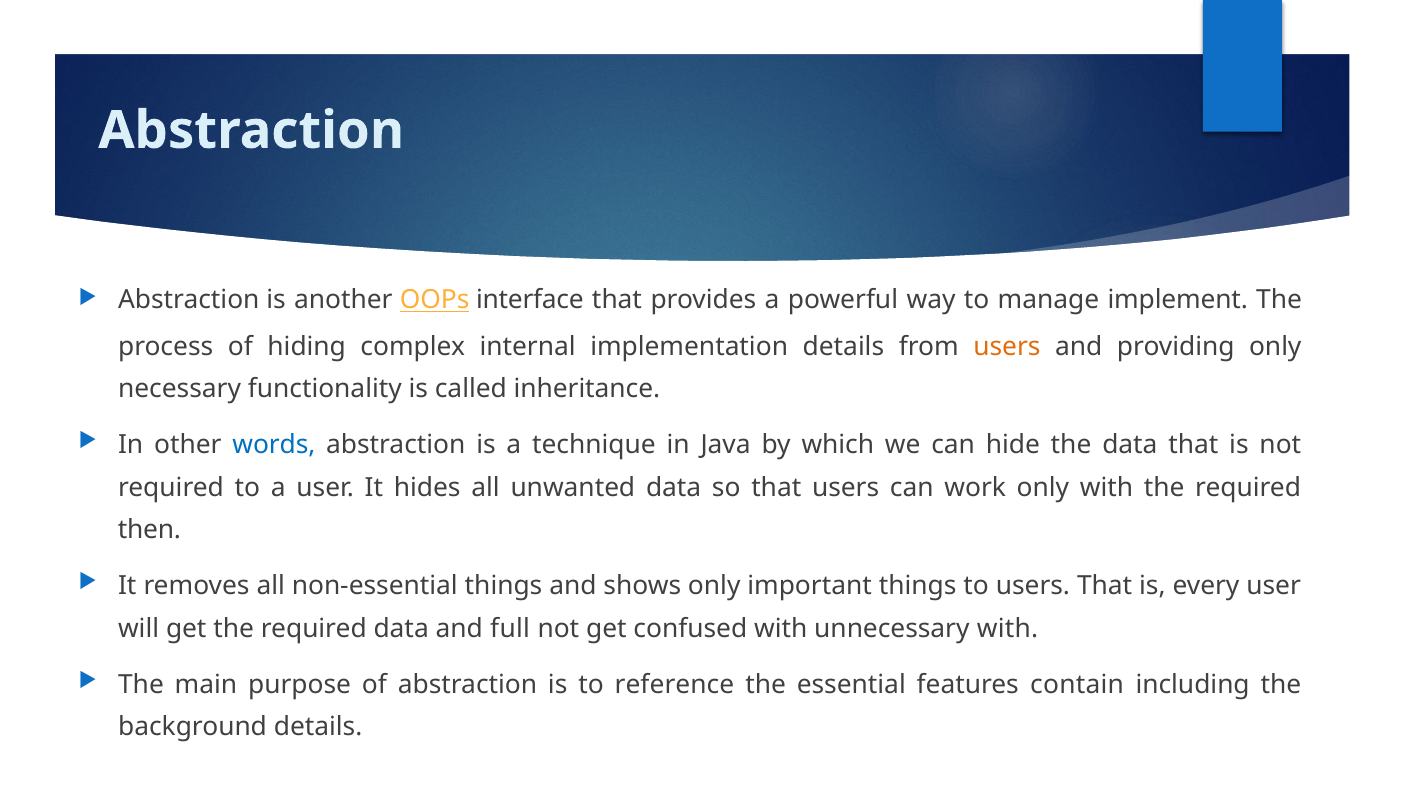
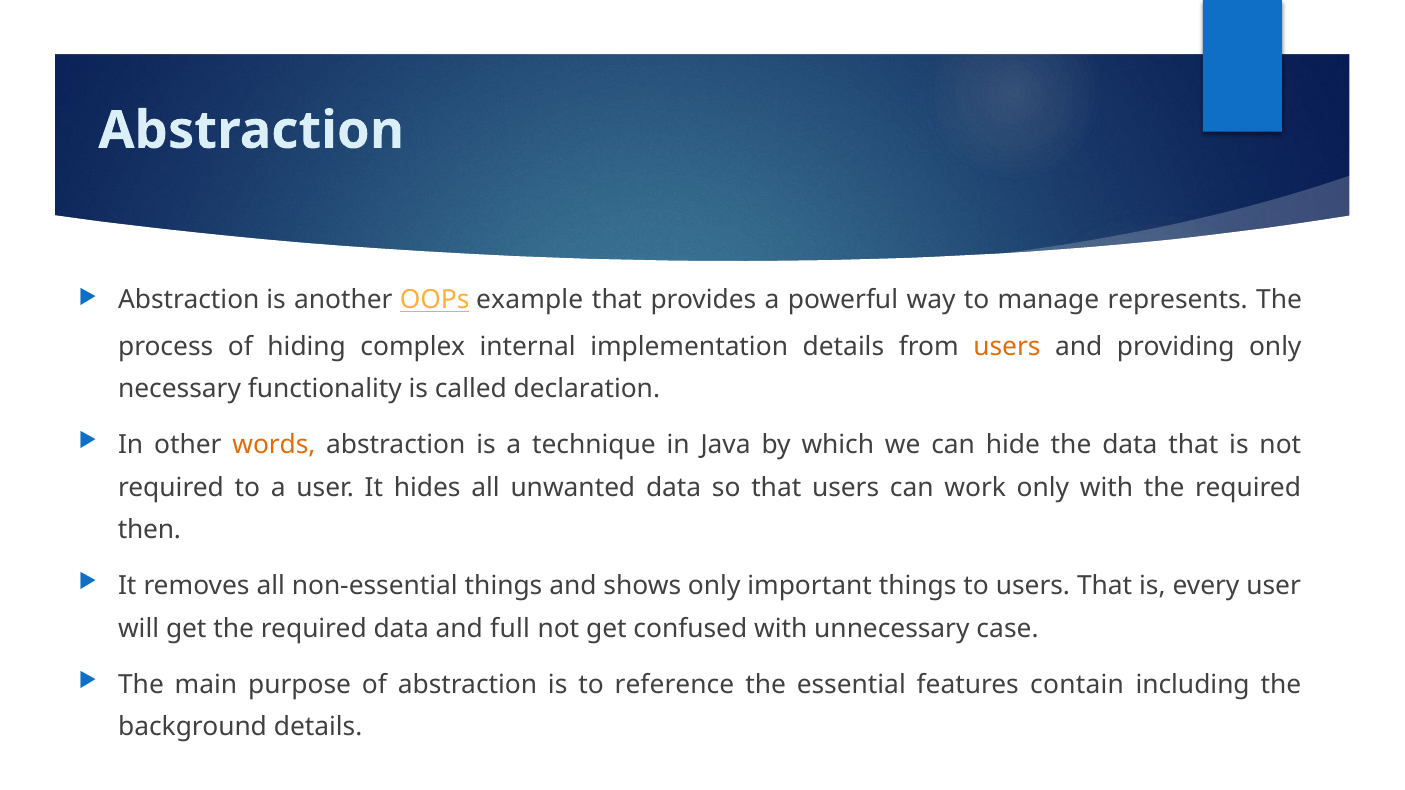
interface: interface -> example
implement: implement -> represents
inheritance: inheritance -> declaration
words colour: blue -> orange
unnecessary with: with -> case
